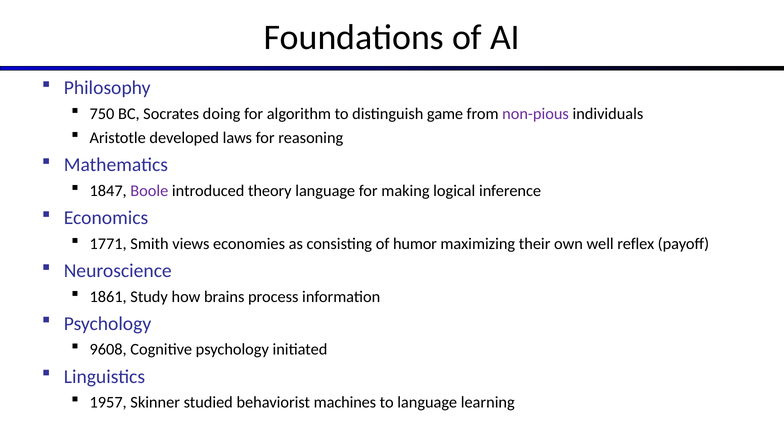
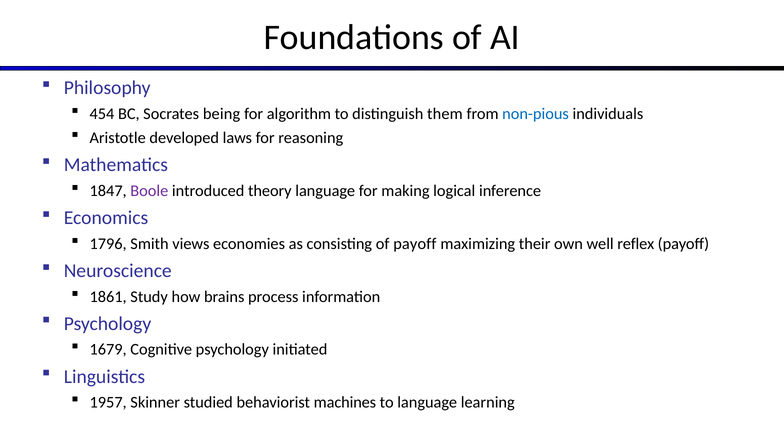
750: 750 -> 454
doing: doing -> being
game: game -> them
non-pious colour: purple -> blue
1771: 1771 -> 1796
of humor: humor -> payoff
9608: 9608 -> 1679
